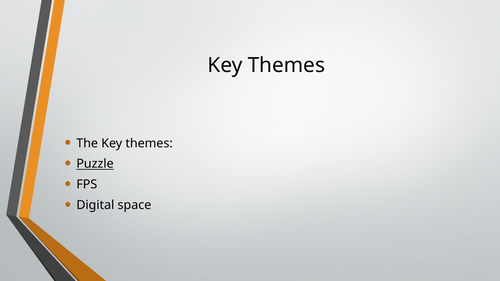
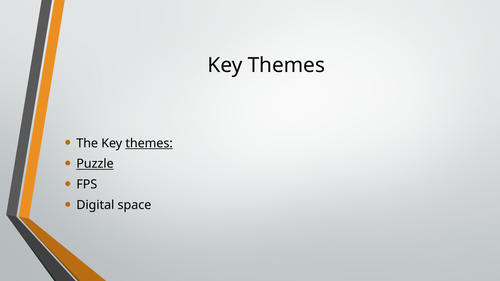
themes at (149, 143) underline: none -> present
